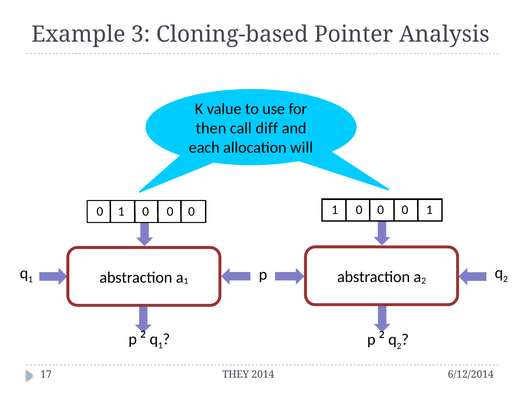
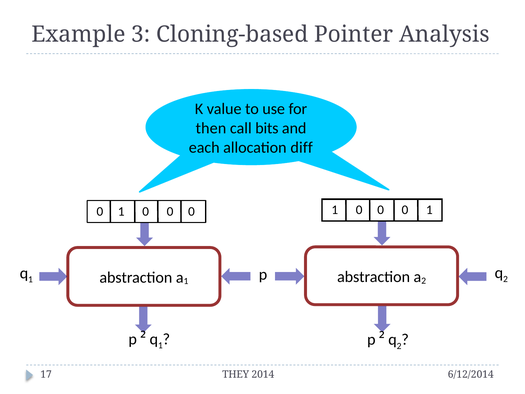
diff: diff -> bits
will: will -> diff
